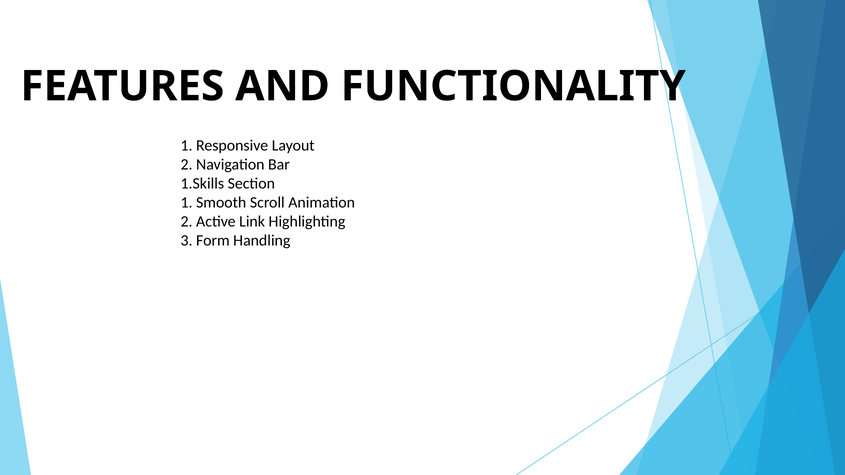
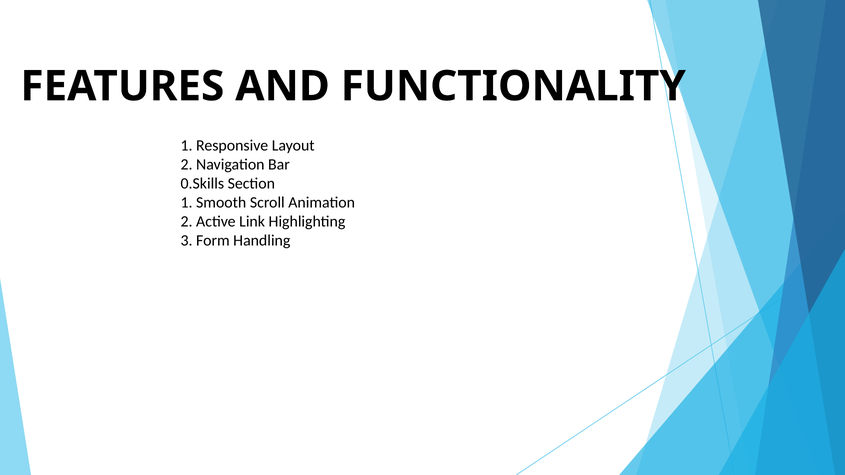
1.Skills: 1.Skills -> 0.Skills
